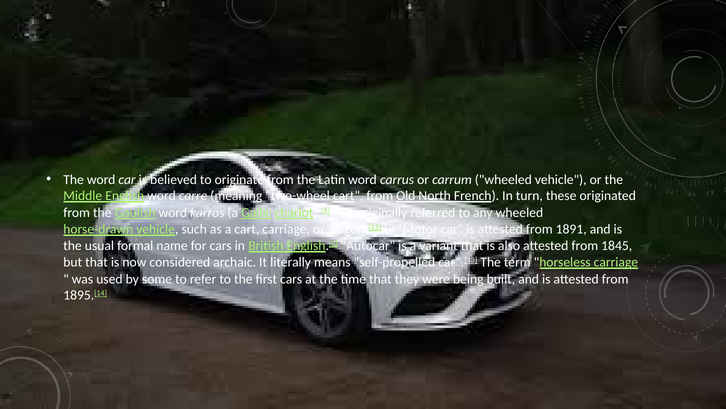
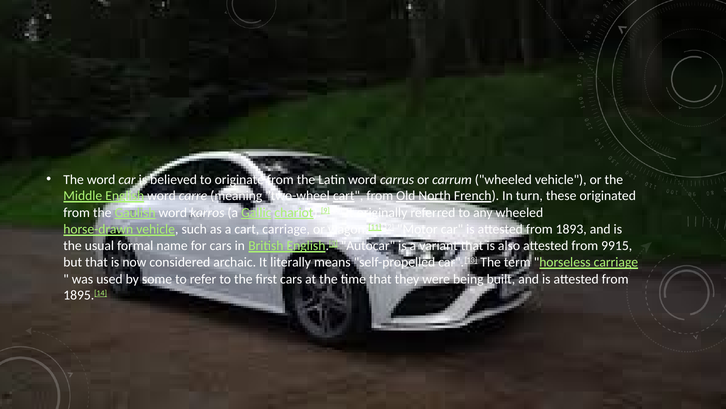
1891: 1891 -> 1893
1845: 1845 -> 9915
